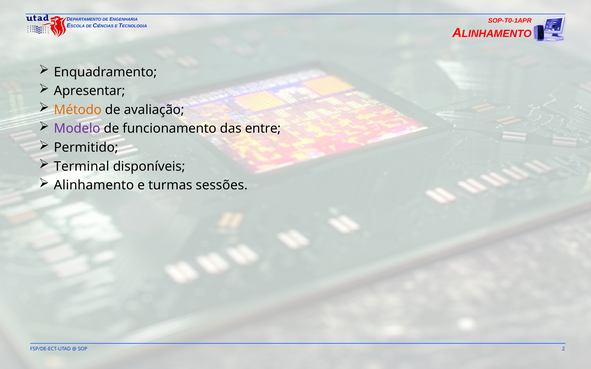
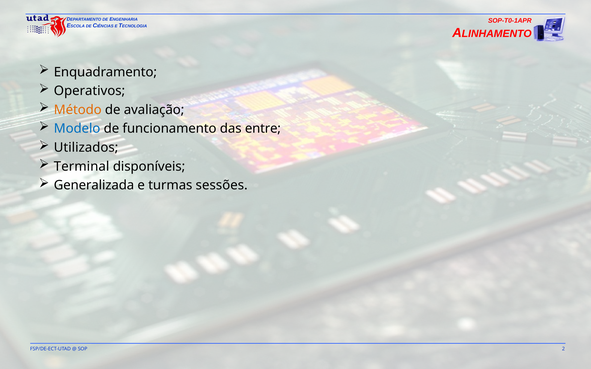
Apresentar: Apresentar -> Operativos
Modelo colour: purple -> blue
Permitido: Permitido -> Utilizados
Alinhamento: Alinhamento -> Generalizada
